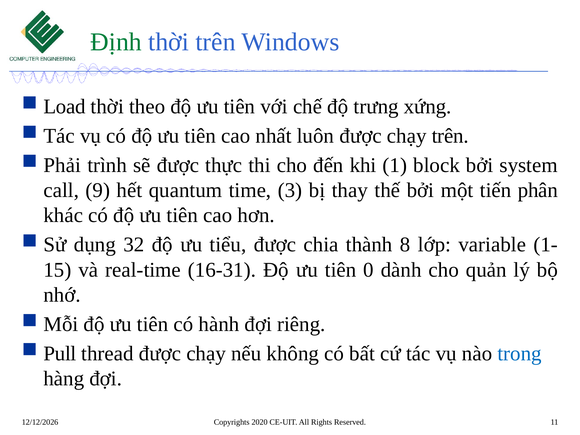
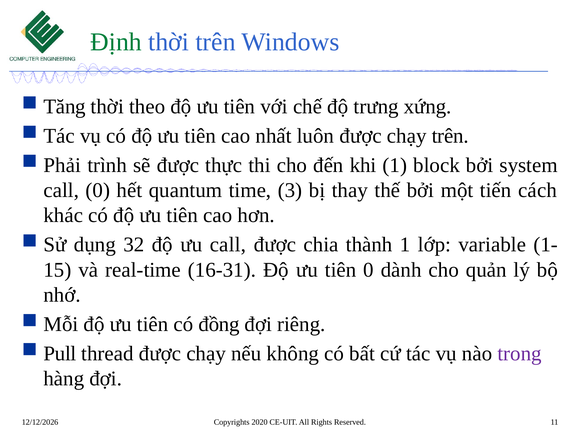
Load: Load -> Tăng
call 9: 9 -> 0
phân: phân -> cách
ưu tiểu: tiểu -> call
thành 8: 8 -> 1
hành: hành -> đồng
trong colour: blue -> purple
